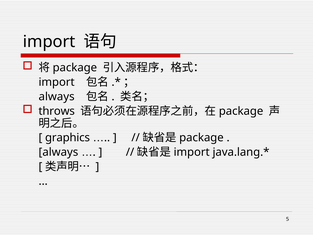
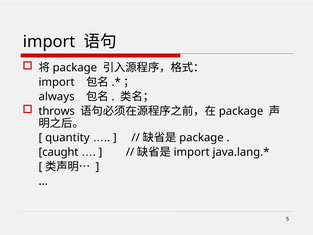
graphics: graphics -> quantity
always at (58, 152): always -> caught
